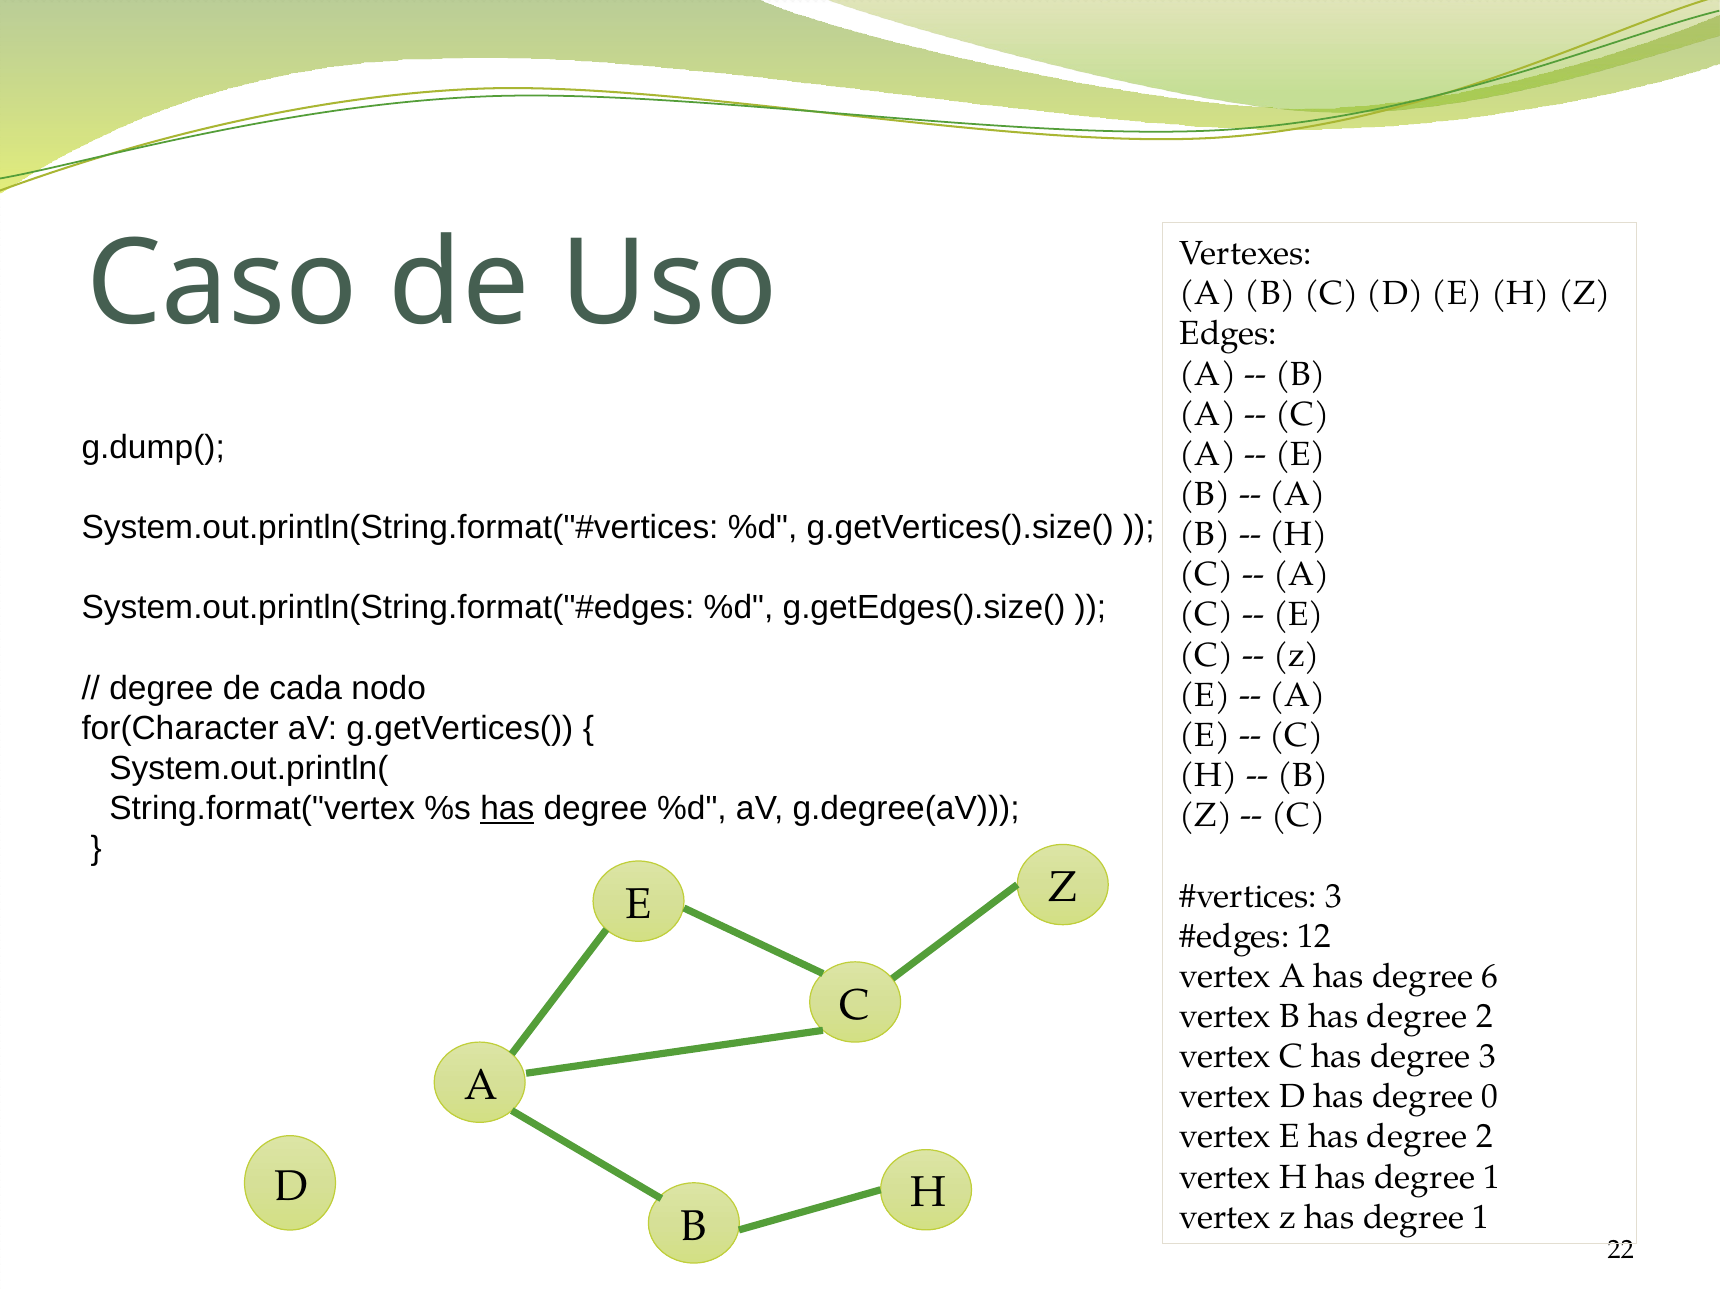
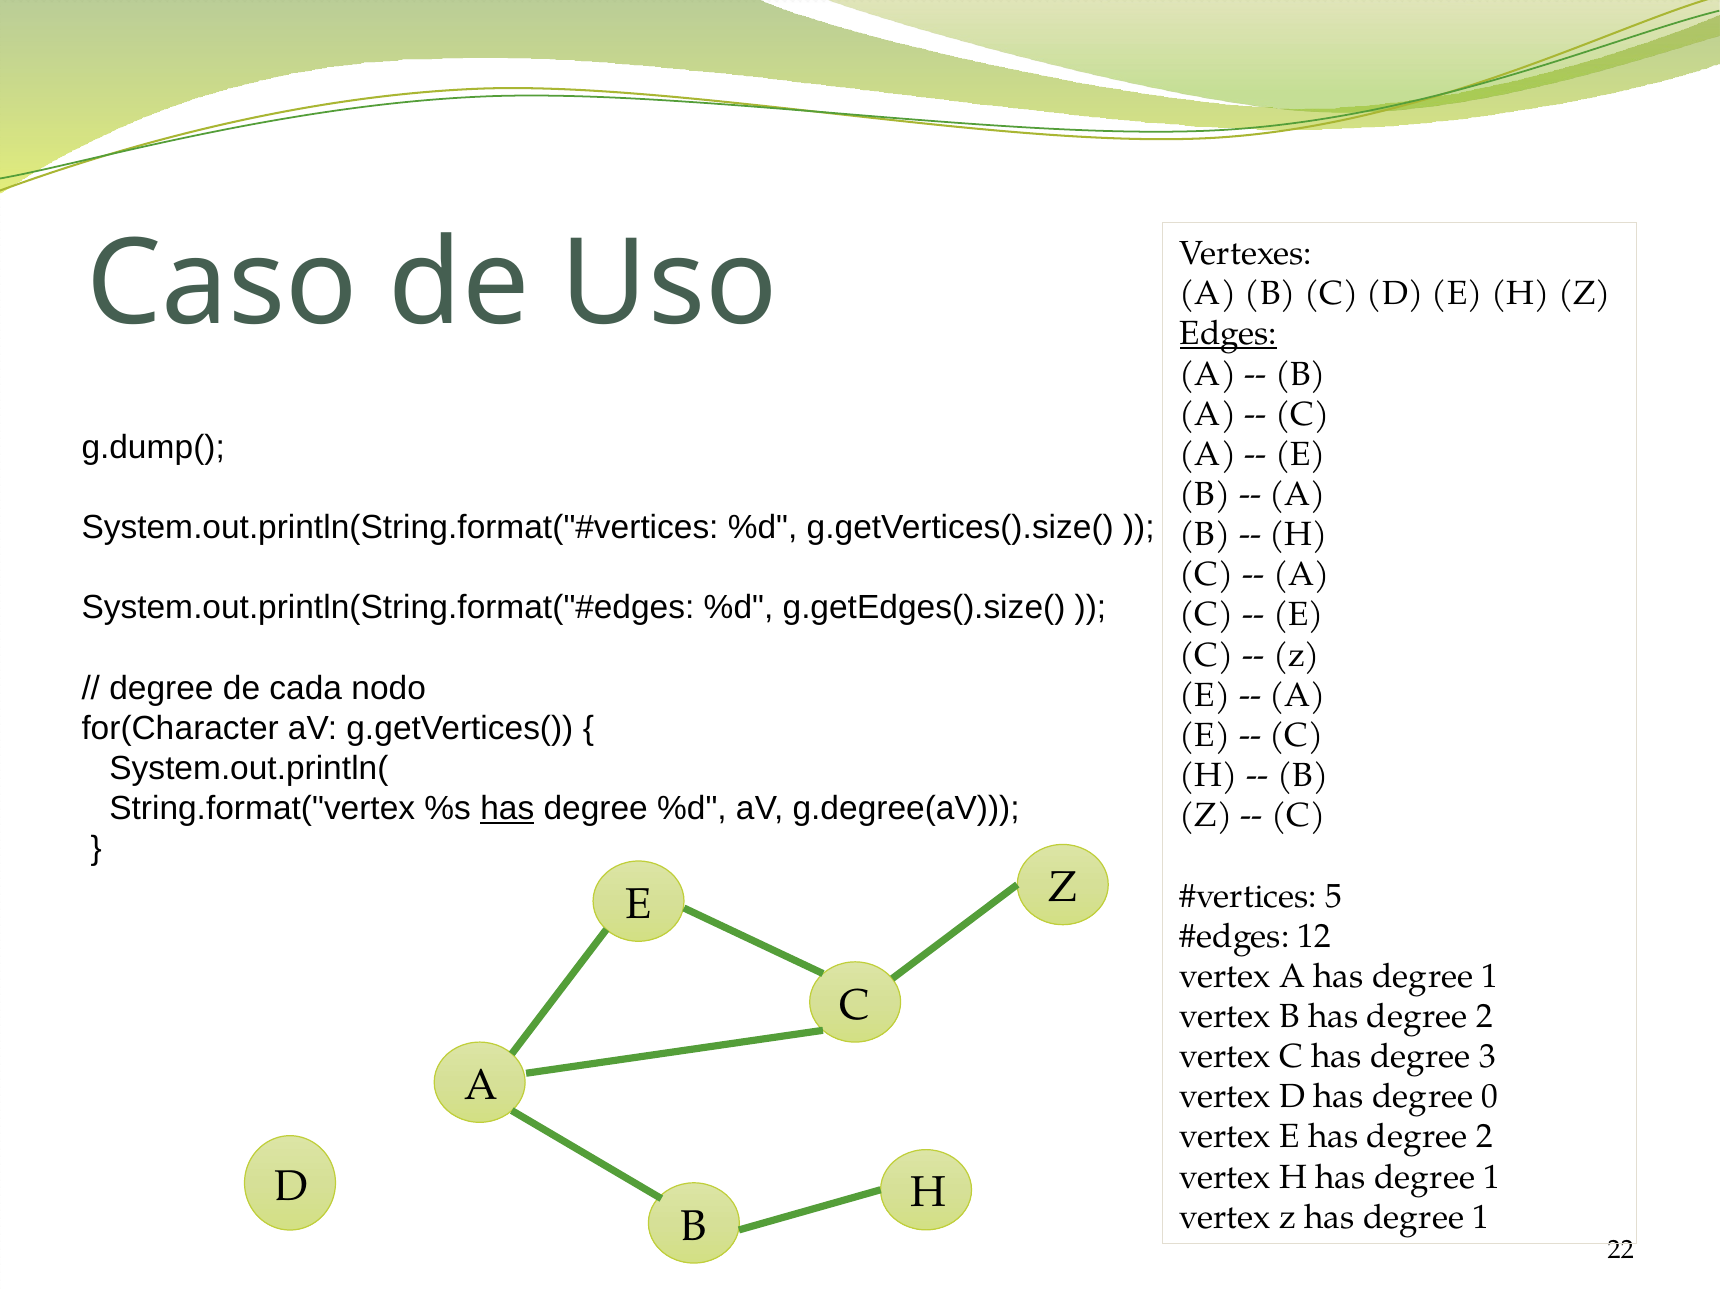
Edges underline: none -> present
3 at (1334, 896): 3 -> 5
A has degree 6: 6 -> 1
